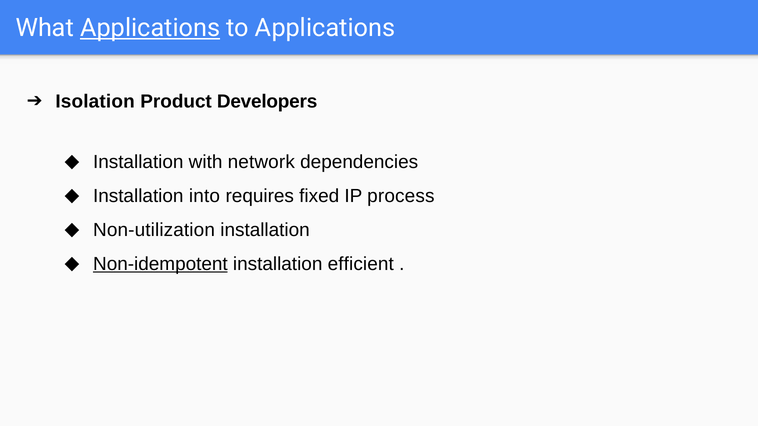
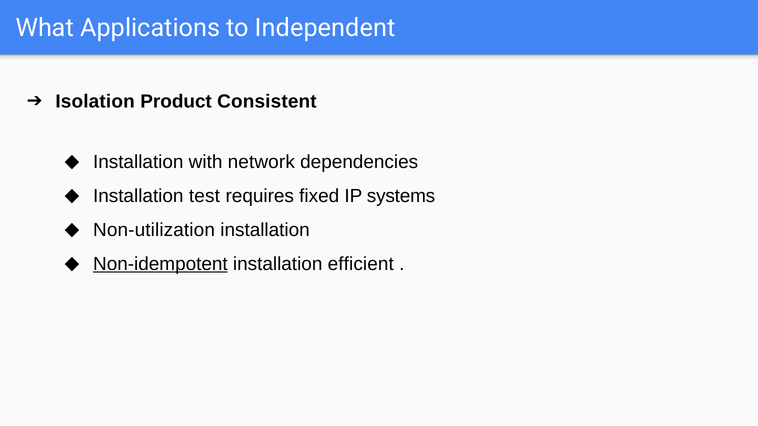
Applications at (150, 28) underline: present -> none
to Applications: Applications -> Independent
Developers: Developers -> Consistent
into: into -> test
process: process -> systems
